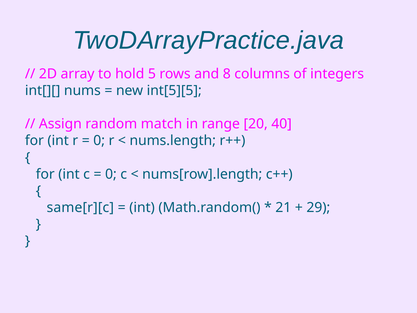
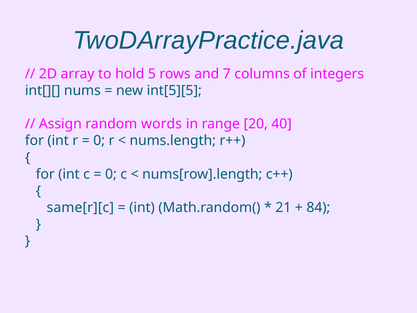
8: 8 -> 7
match: match -> words
29: 29 -> 84
